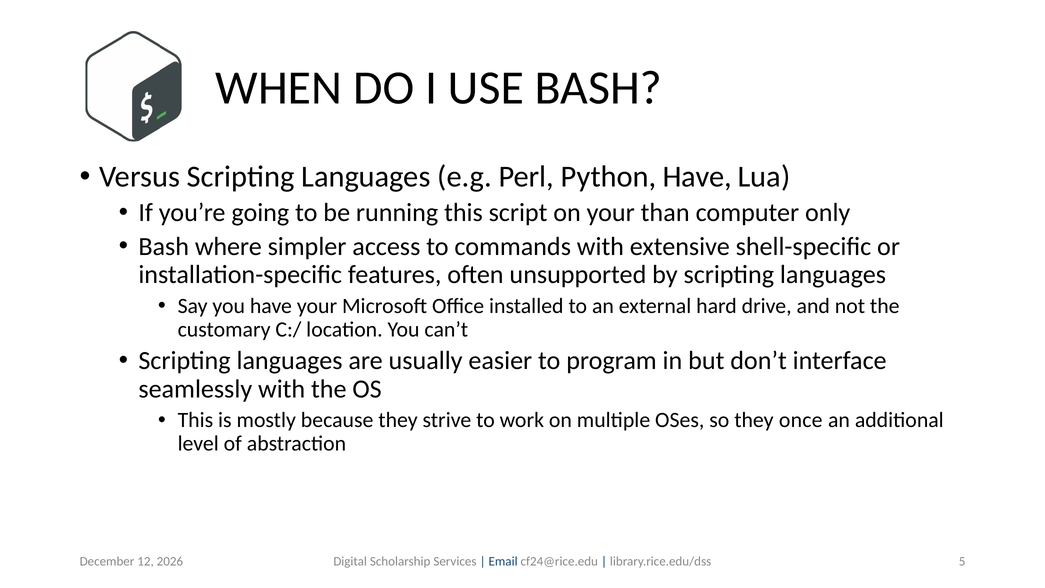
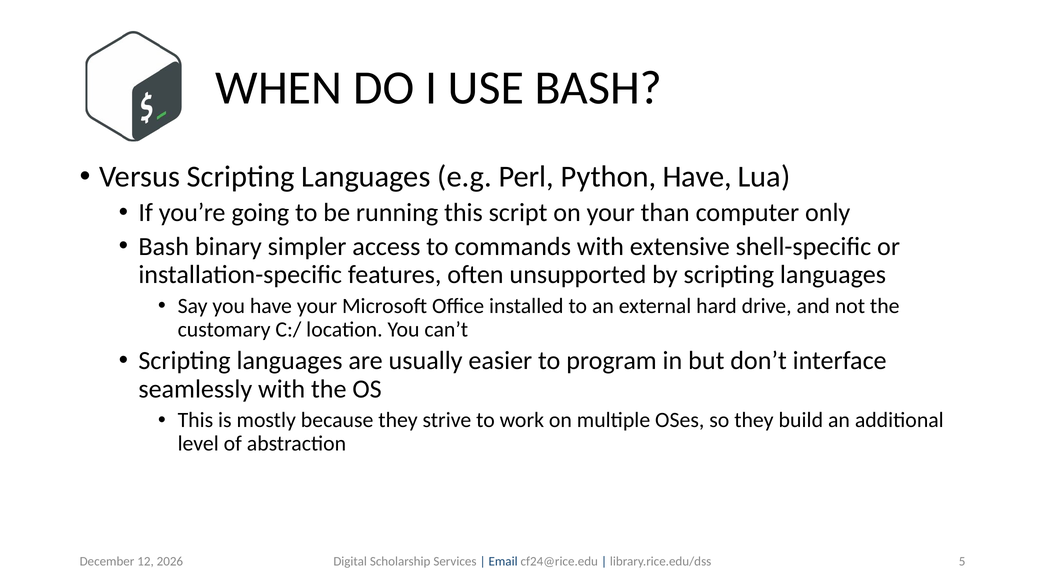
where: where -> binary
once: once -> build
